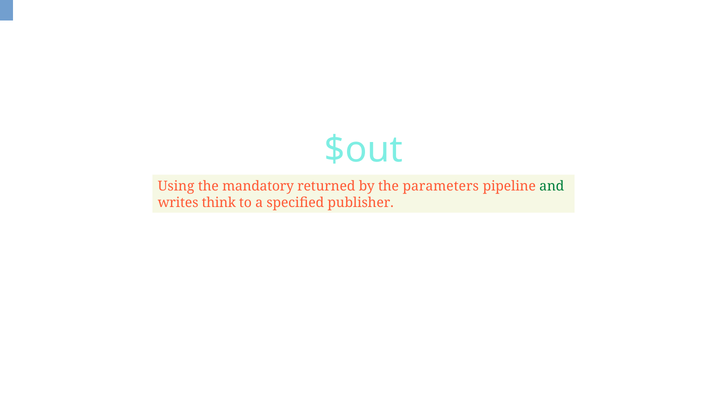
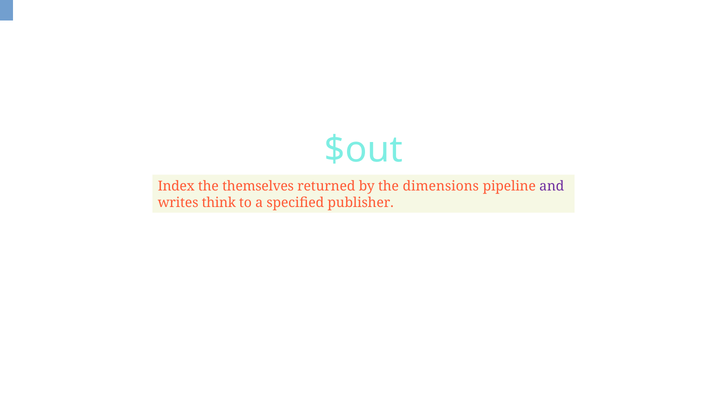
Using: Using -> Index
mandatory: mandatory -> themselves
parameters: parameters -> dimensions
and colour: green -> purple
